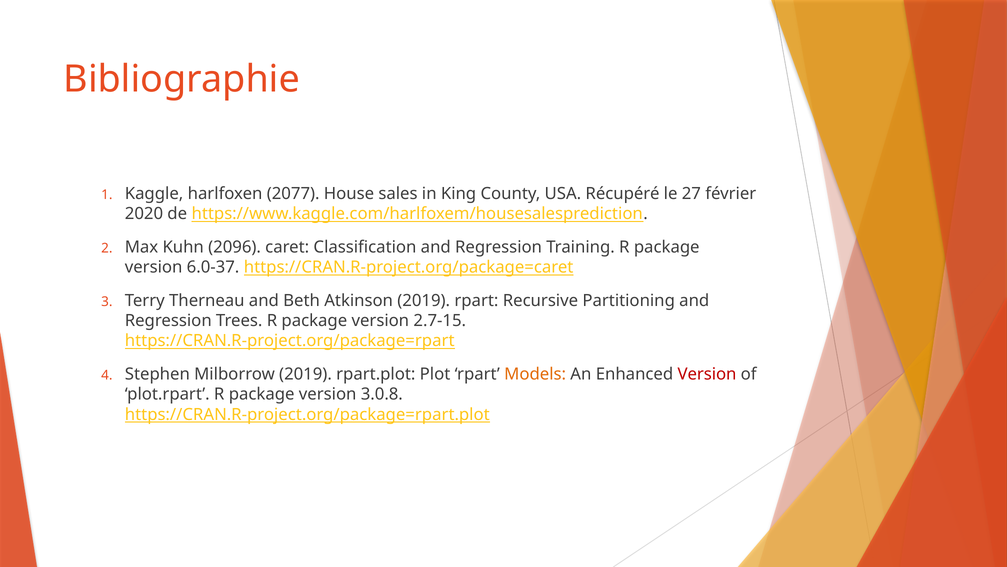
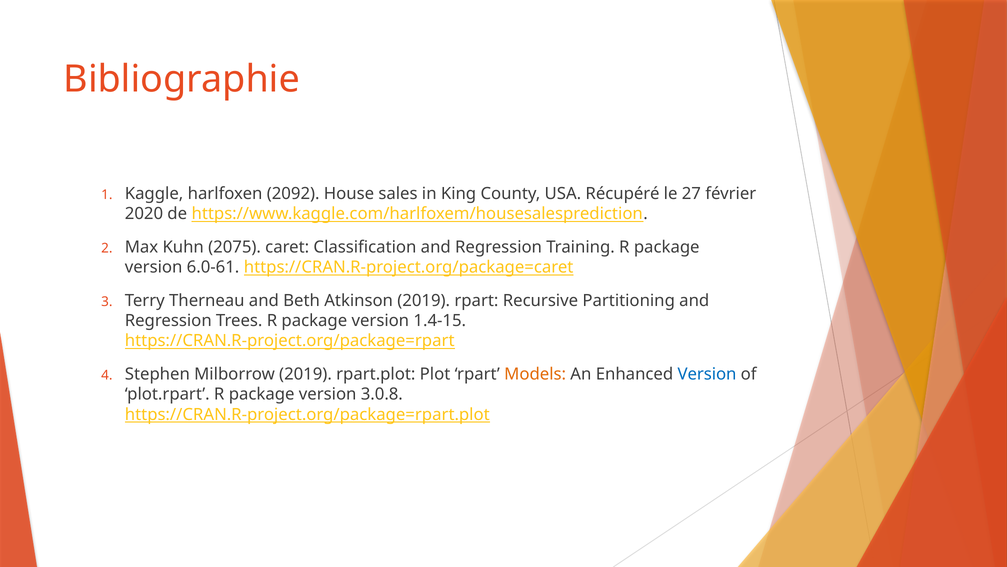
2077: 2077 -> 2092
2096: 2096 -> 2075
6.0-37: 6.0-37 -> 6.0-61
2.7-15: 2.7-15 -> 1.4-15
Version at (707, 374) colour: red -> blue
